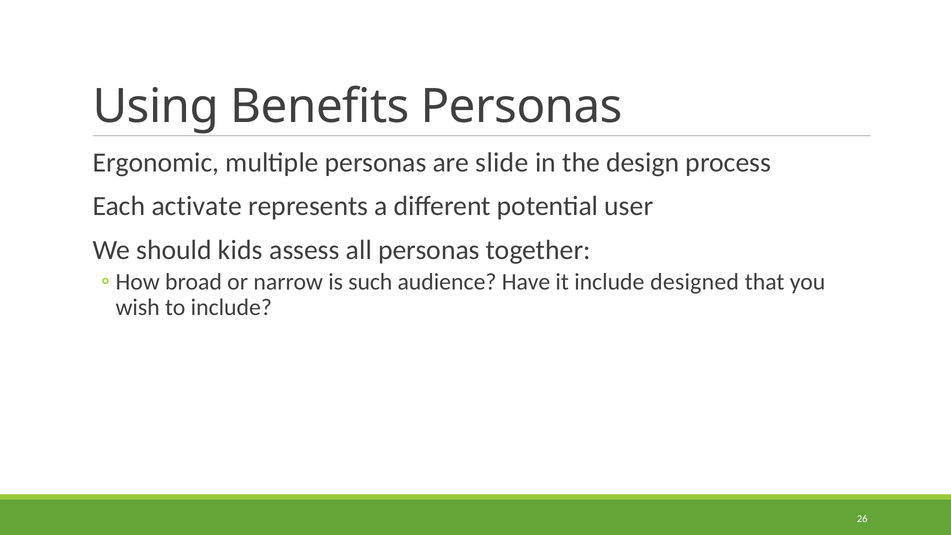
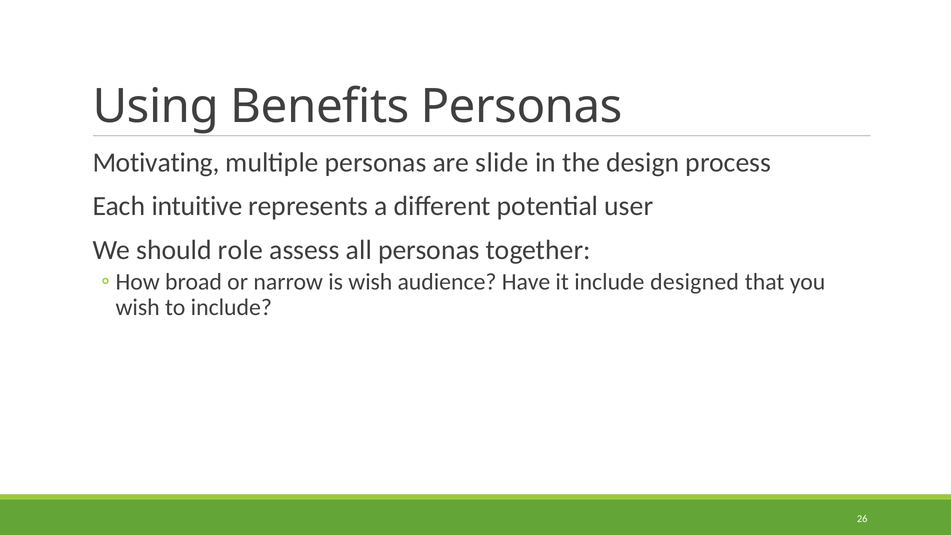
Ergonomic: Ergonomic -> Motivating
activate: activate -> intuitive
kids: kids -> role
is such: such -> wish
